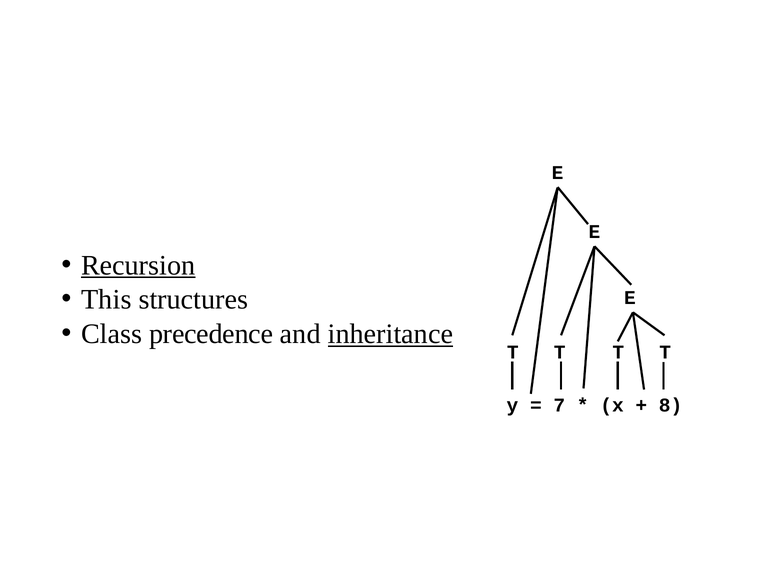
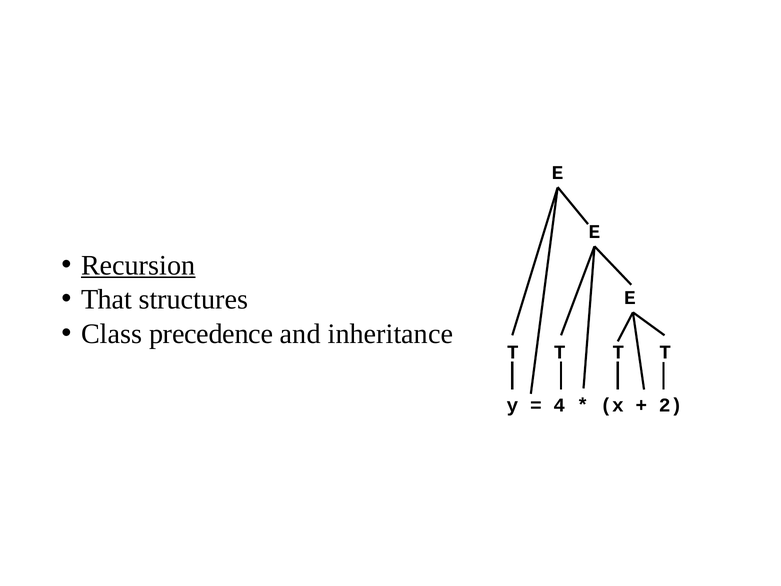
This: This -> That
inheritance underline: present -> none
7: 7 -> 4
8: 8 -> 2
